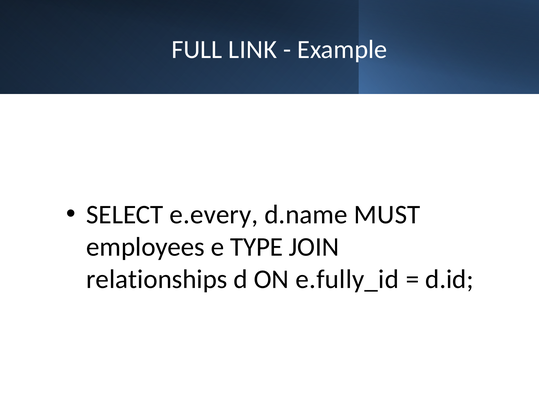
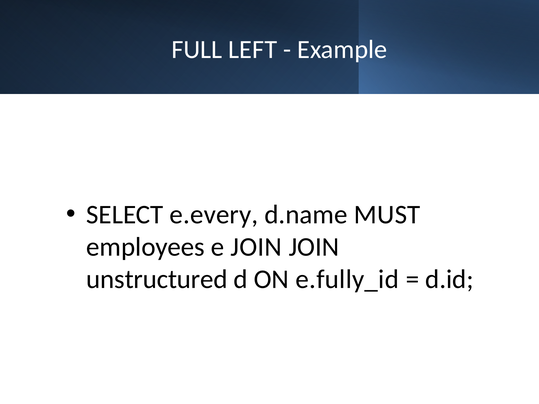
LINK: LINK -> LEFT
e TYPE: TYPE -> JOIN
relationships: relationships -> unstructured
